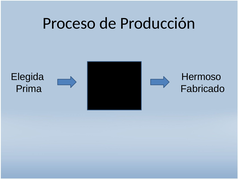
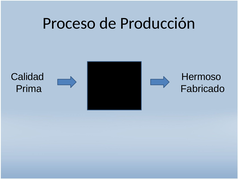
Elegida: Elegida -> Calidad
